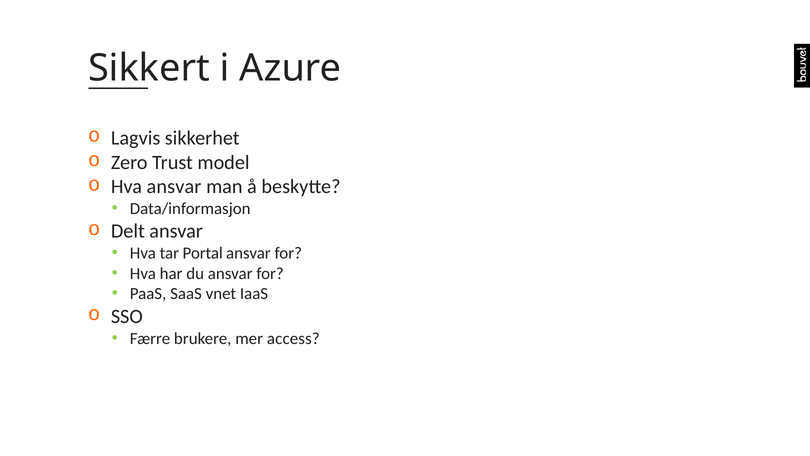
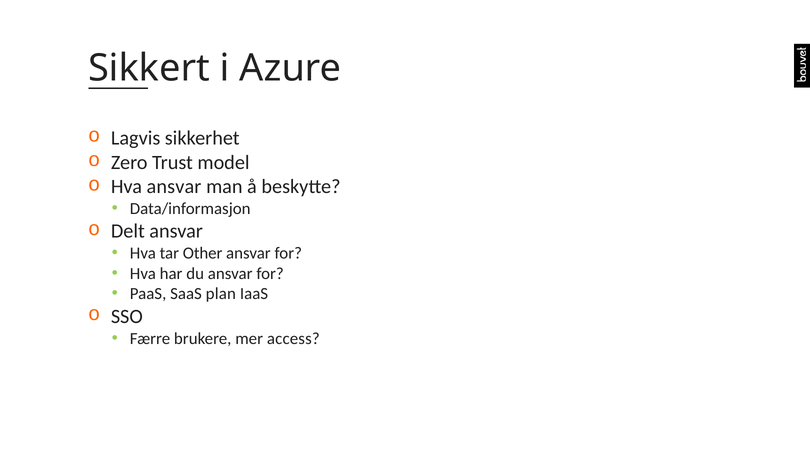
Portal: Portal -> Other
vnet: vnet -> plan
